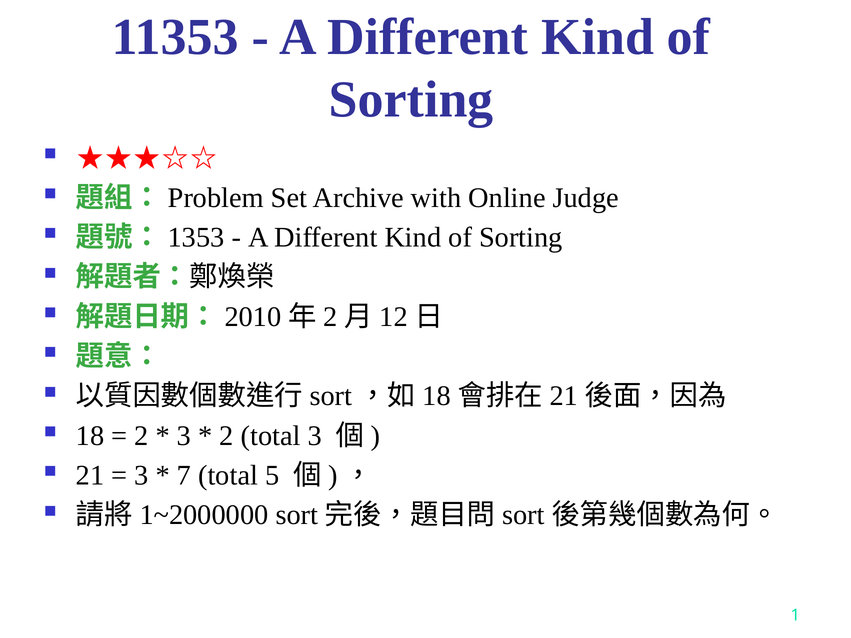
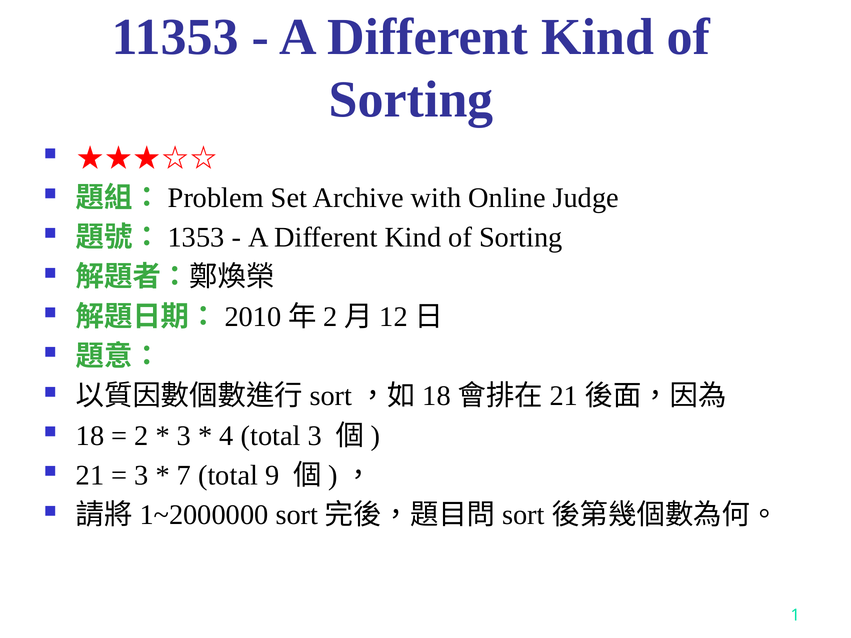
2 at (227, 436): 2 -> 4
5: 5 -> 9
